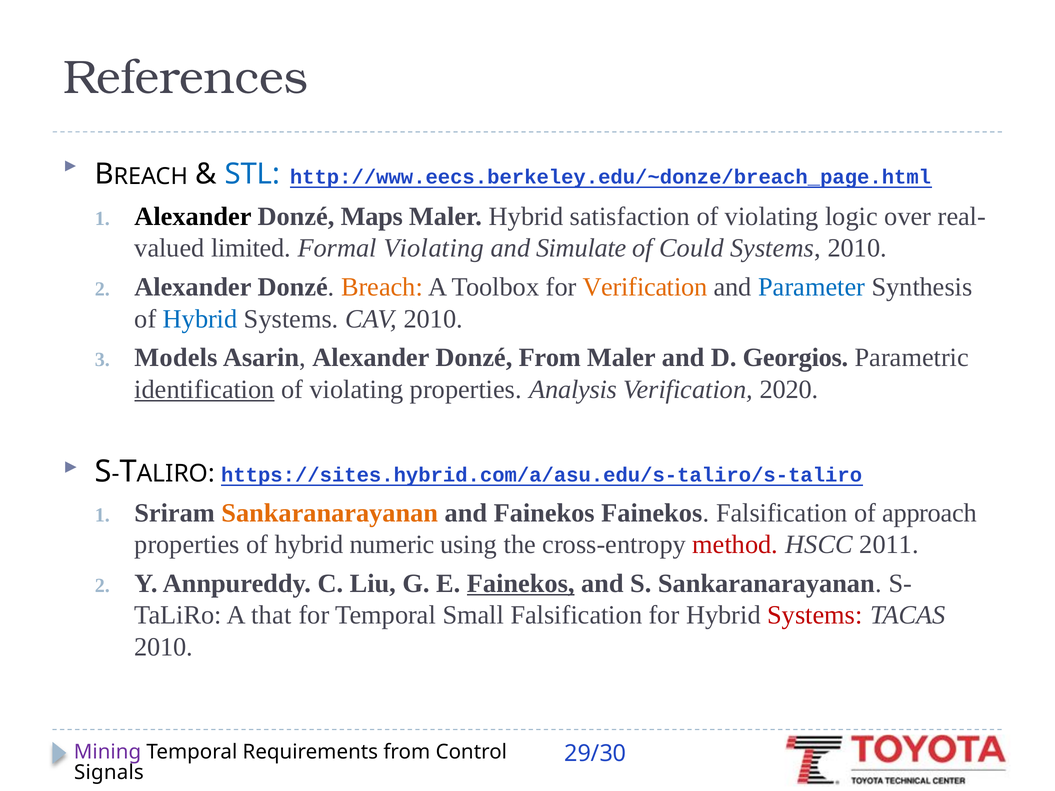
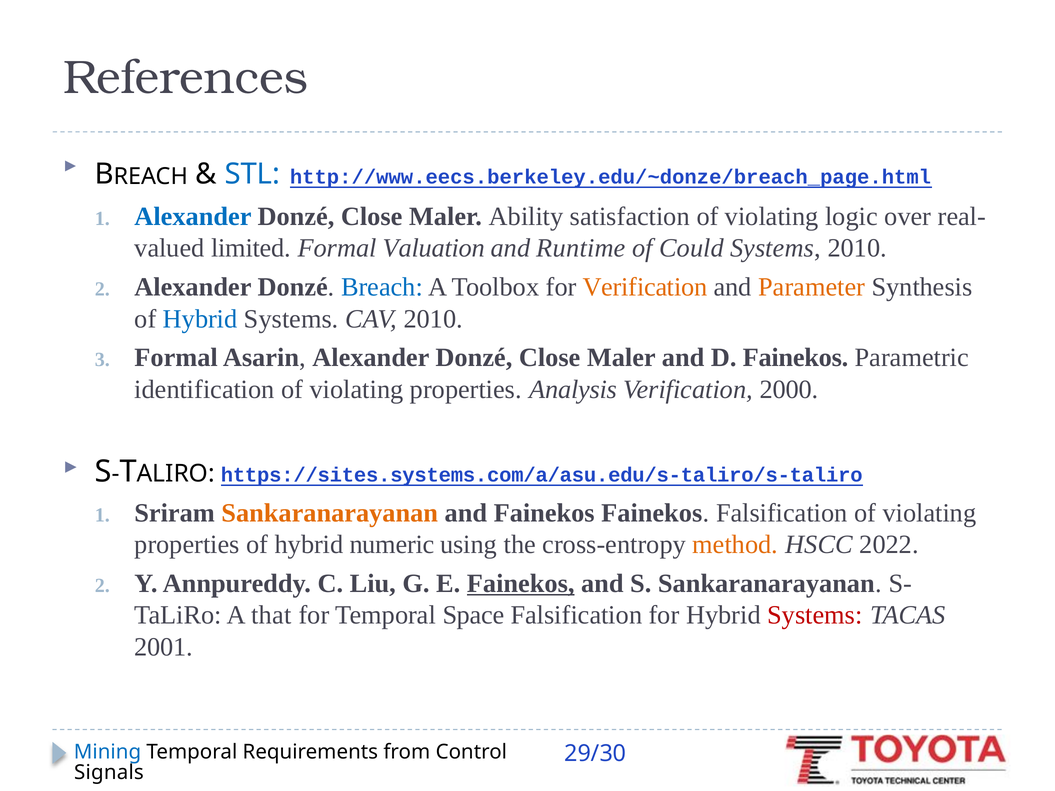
Alexander at (193, 217) colour: black -> blue
Maps at (372, 217): Maps -> Close
Maler Hybrid: Hybrid -> Ability
Formal Violating: Violating -> Valuation
Simulate: Simulate -> Runtime
Breach colour: orange -> blue
Parameter colour: blue -> orange
Models at (176, 358): Models -> Formal
Asarin Alexander Donzé From: From -> Close
D Georgios: Georgios -> Fainekos
identification underline: present -> none
2020: 2020 -> 2000
https://sites.hybrid.com/a/asu.edu/s-taliro/s-taliro: https://sites.hybrid.com/a/asu.edu/s-taliro/s-taliro -> https://sites.systems.com/a/asu.edu/s-taliro/s-taliro
Falsification of approach: approach -> violating
method colour: red -> orange
2011: 2011 -> 2022
Small: Small -> Space
2010 at (164, 647): 2010 -> 2001
Mining colour: purple -> blue
